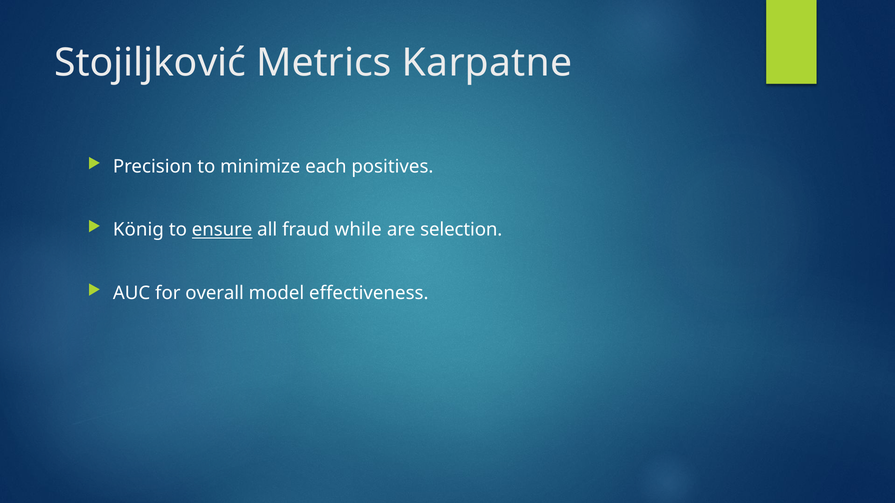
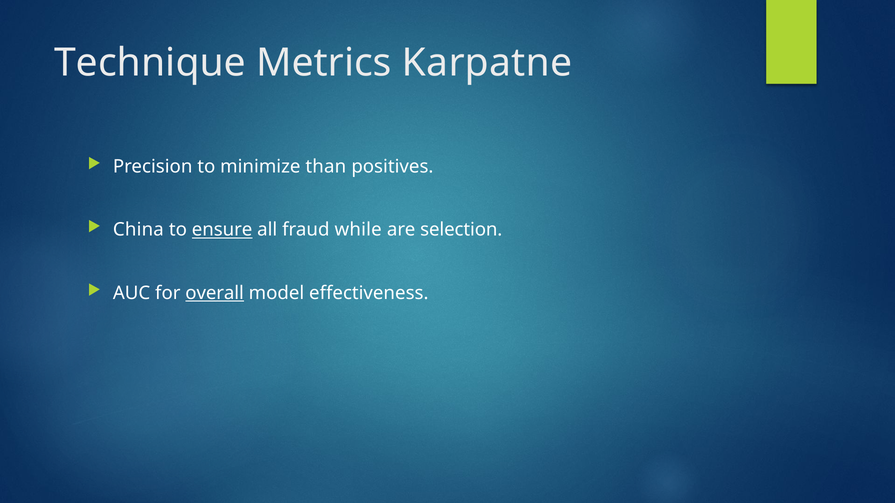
Stojiljković: Stojiljković -> Technique
each: each -> than
König: König -> China
overall underline: none -> present
